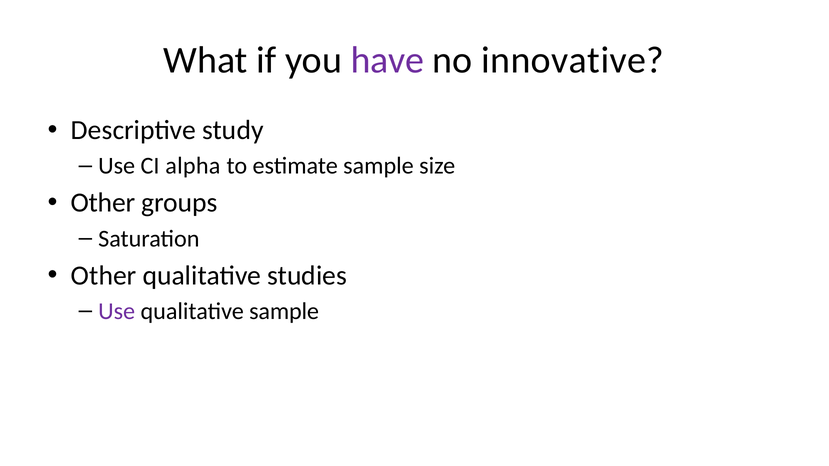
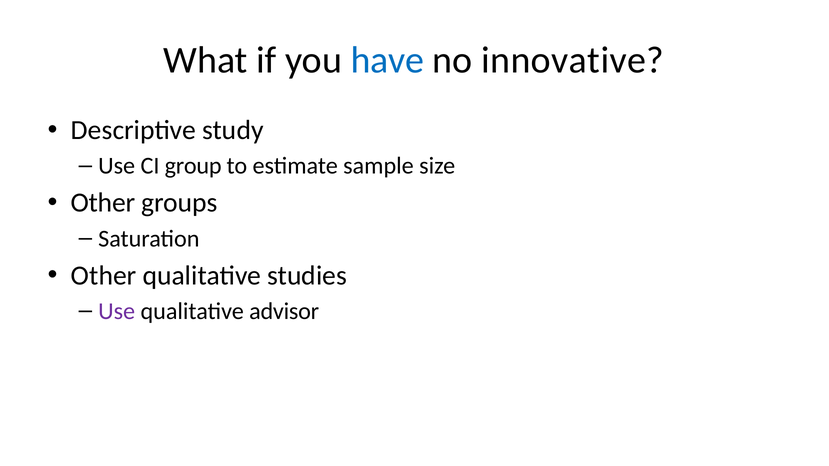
have colour: purple -> blue
alpha: alpha -> group
qualitative sample: sample -> advisor
